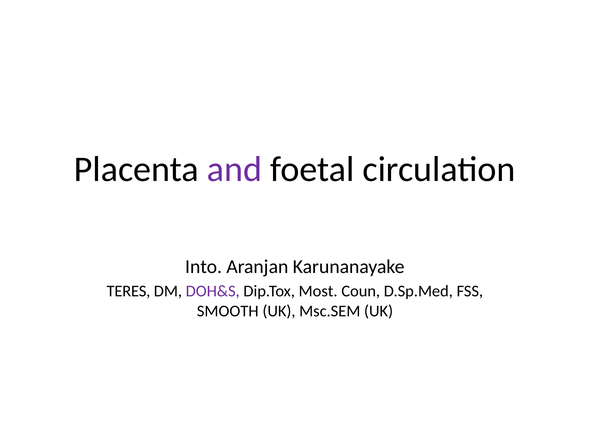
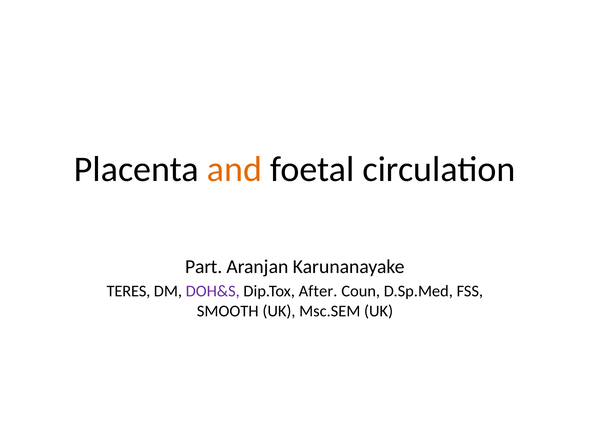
and colour: purple -> orange
Into: Into -> Part
Most: Most -> After
